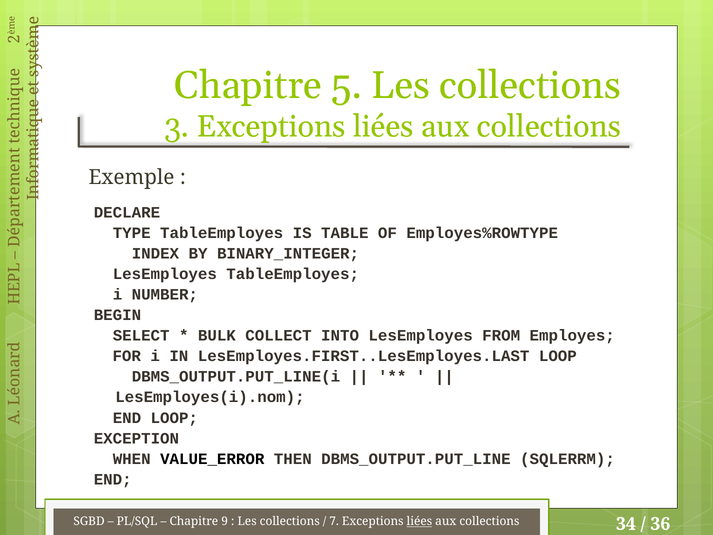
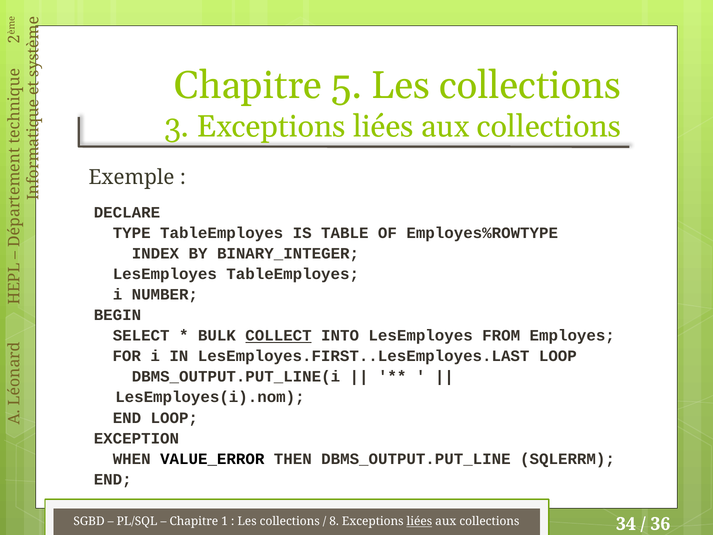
COLLECT underline: none -> present
9: 9 -> 1
7: 7 -> 8
